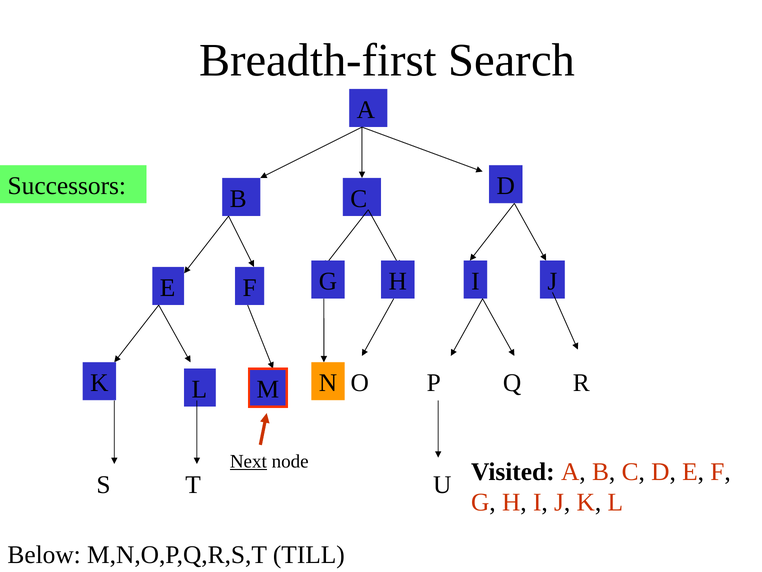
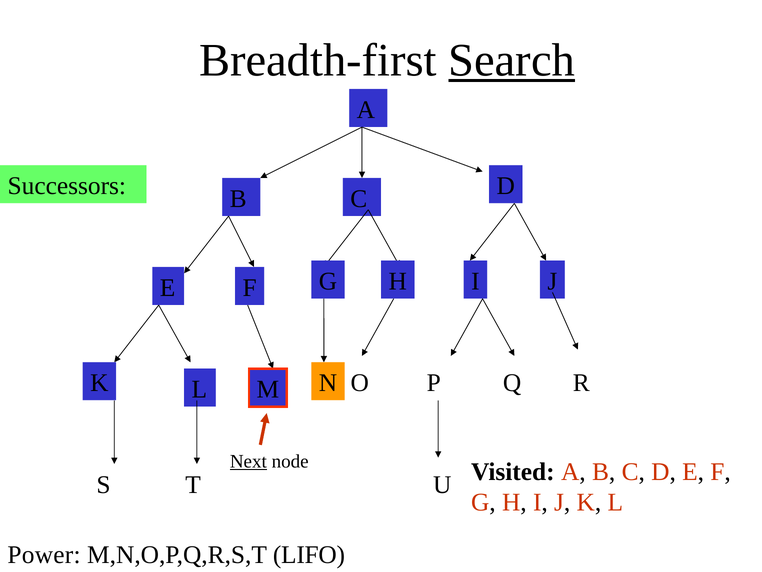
Search underline: none -> present
Below: Below -> Power
TILL: TILL -> LIFO
